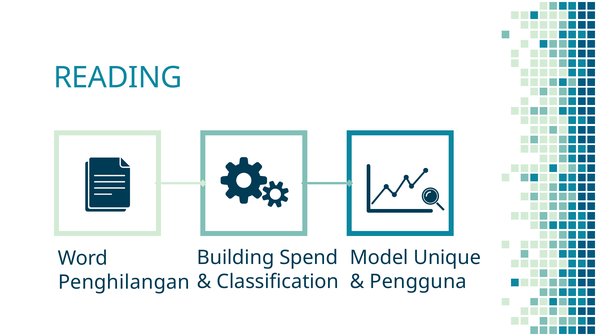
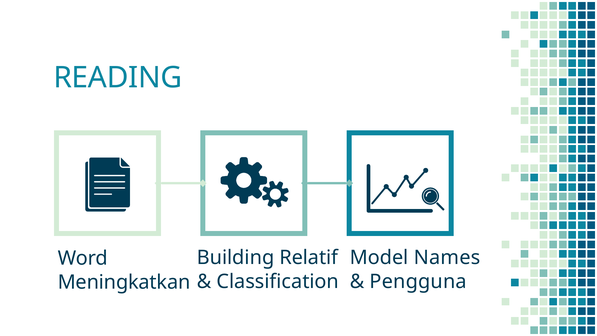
Spend: Spend -> Relatif
Unique: Unique -> Names
Penghilangan: Penghilangan -> Meningkatkan
